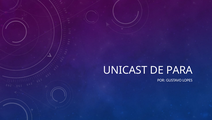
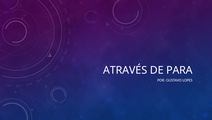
UNICAST: UNICAST -> ATRAVÉS
